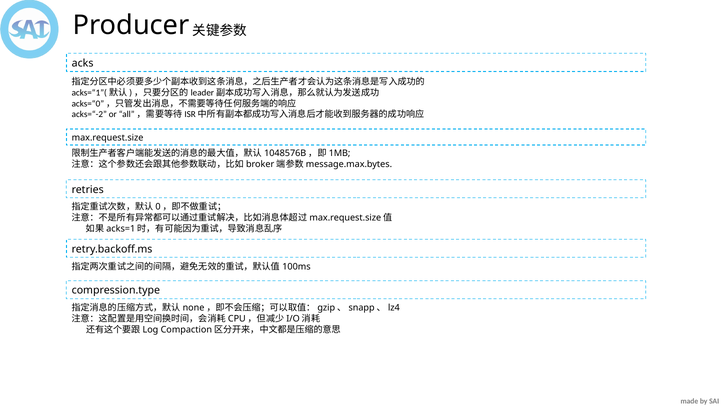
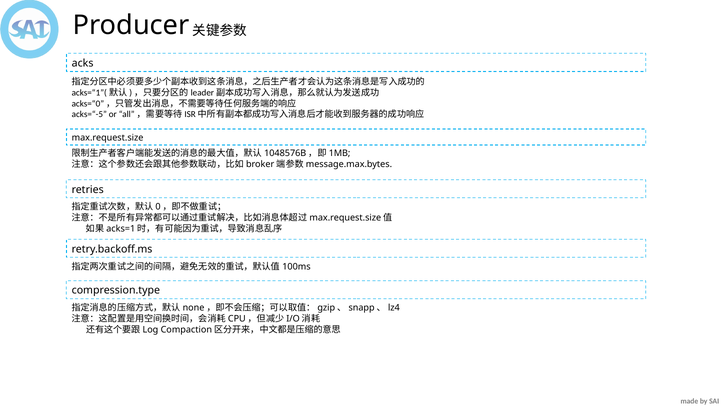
acks=“-2: acks=“-2 -> acks=“-5
